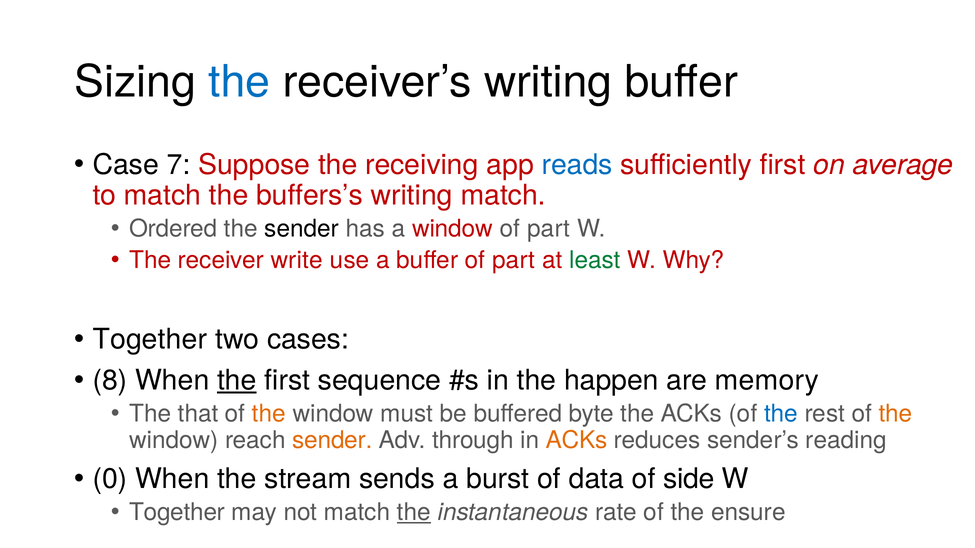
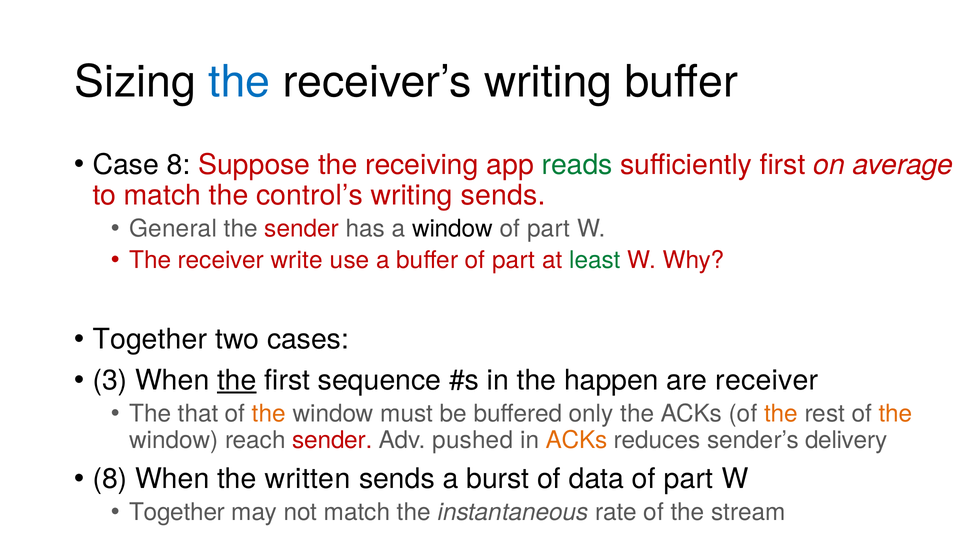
Case 7: 7 -> 8
reads colour: blue -> green
buffers’s: buffers’s -> control’s
writing match: match -> sends
Ordered: Ordered -> General
sender at (302, 229) colour: black -> red
window at (453, 229) colour: red -> black
8: 8 -> 3
are memory: memory -> receiver
byte: byte -> only
the at (781, 414) colour: blue -> orange
sender at (332, 441) colour: orange -> red
through: through -> pushed
reading: reading -> delivery
0 at (110, 479): 0 -> 8
stream: stream -> written
data of side: side -> part
the at (414, 513) underline: present -> none
ensure: ensure -> stream
